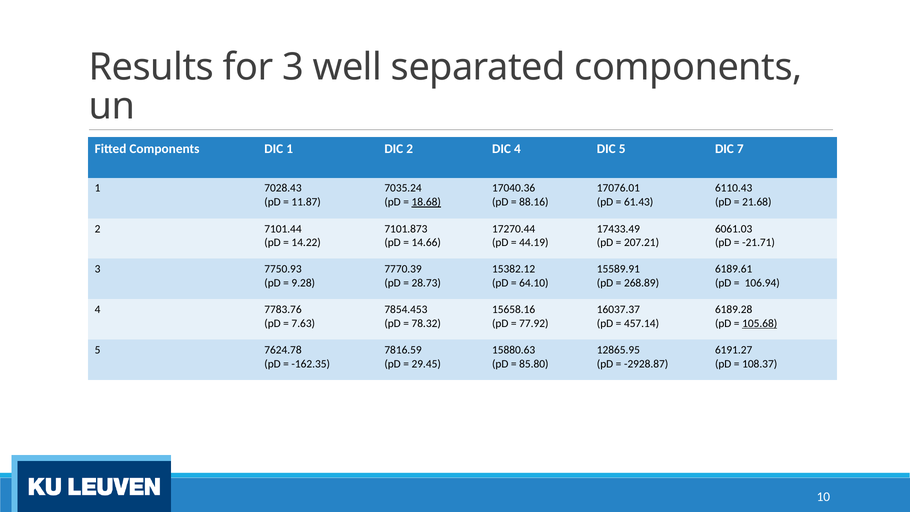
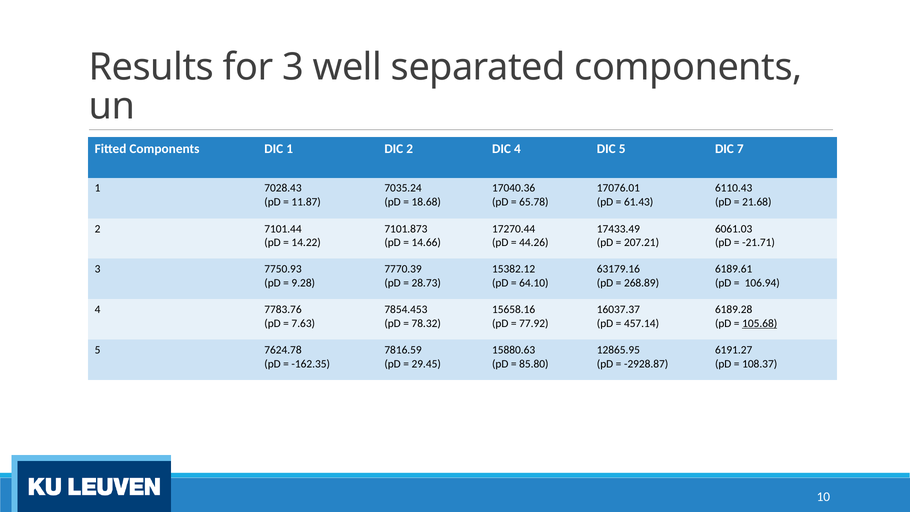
18.68 underline: present -> none
88.16: 88.16 -> 65.78
44.19: 44.19 -> 44.26
15589.91: 15589.91 -> 63179.16
